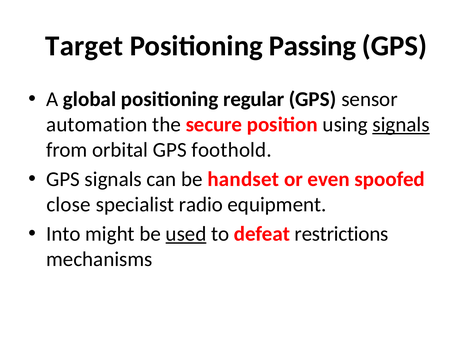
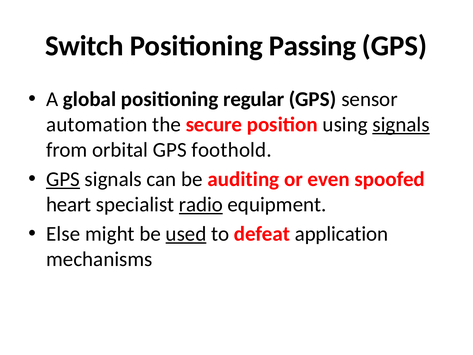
Target: Target -> Switch
GPS at (63, 179) underline: none -> present
handset: handset -> auditing
close: close -> heart
radio underline: none -> present
Into: Into -> Else
restrictions: restrictions -> application
